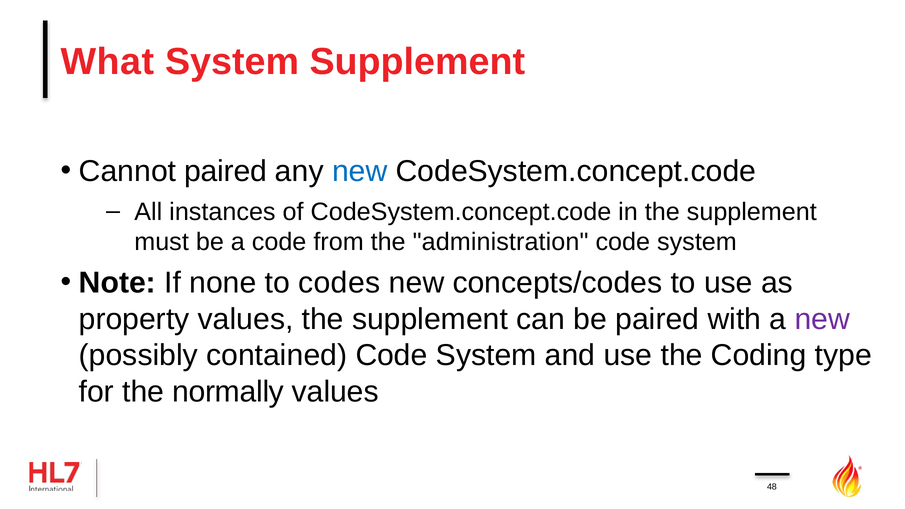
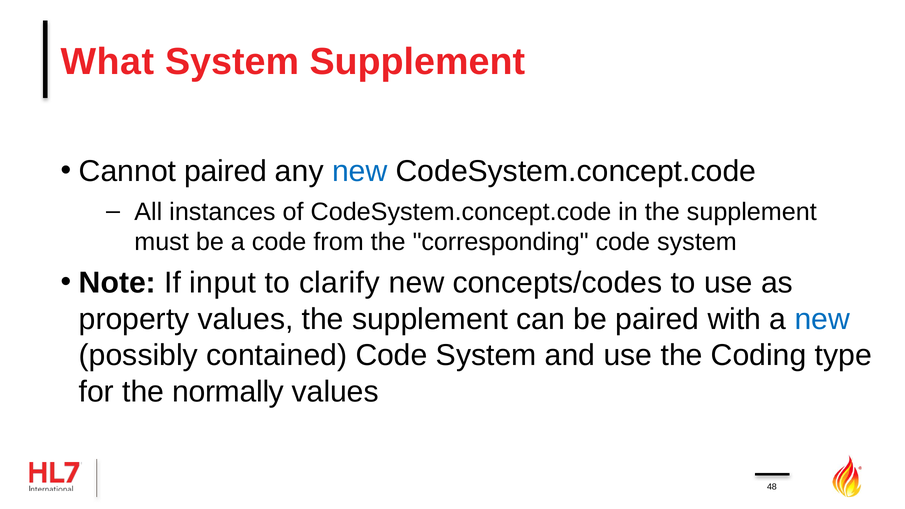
administration: administration -> corresponding
none: none -> input
codes: codes -> clarify
new at (822, 319) colour: purple -> blue
